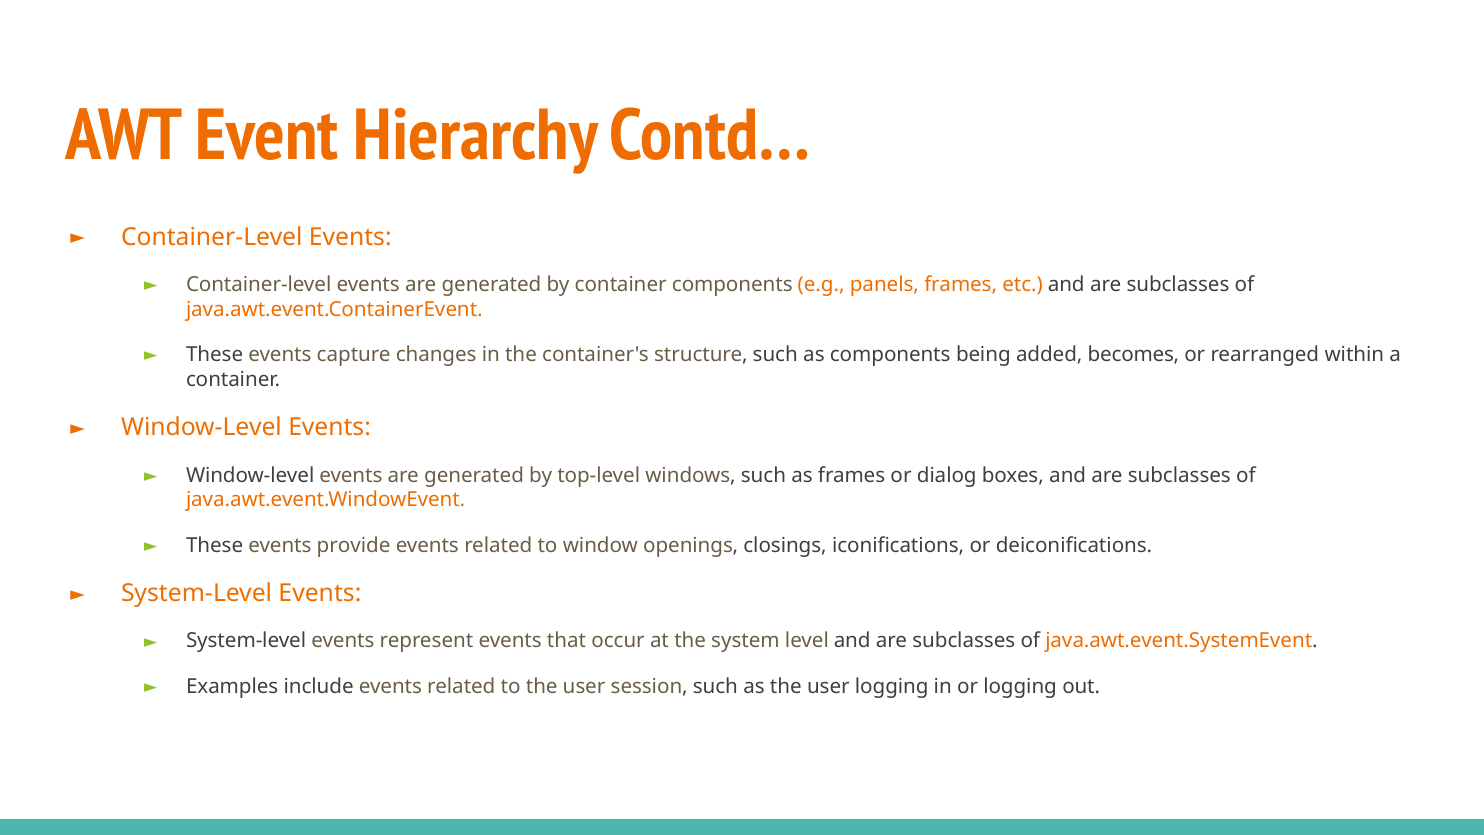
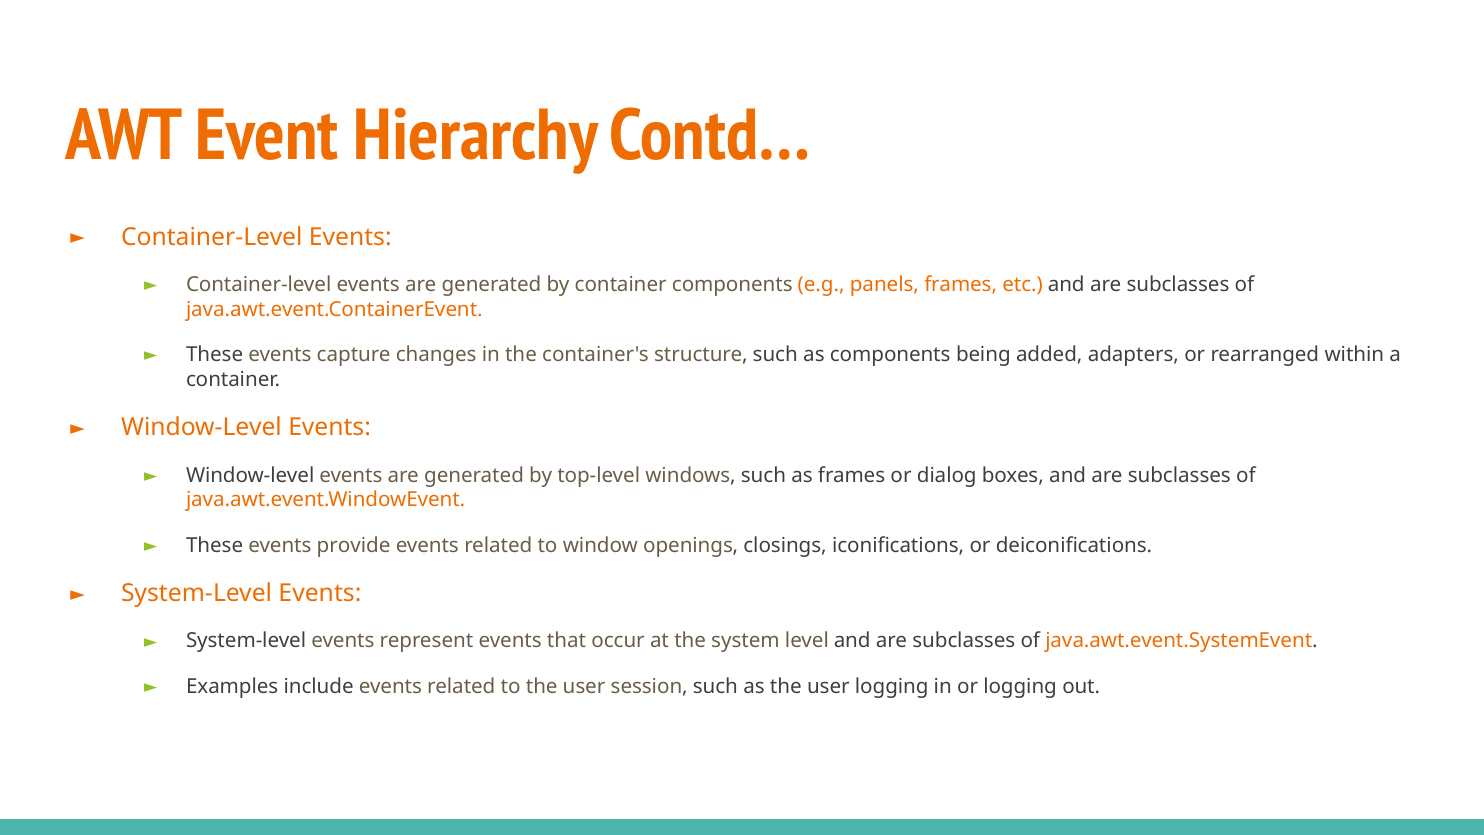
becomes: becomes -> adapters
